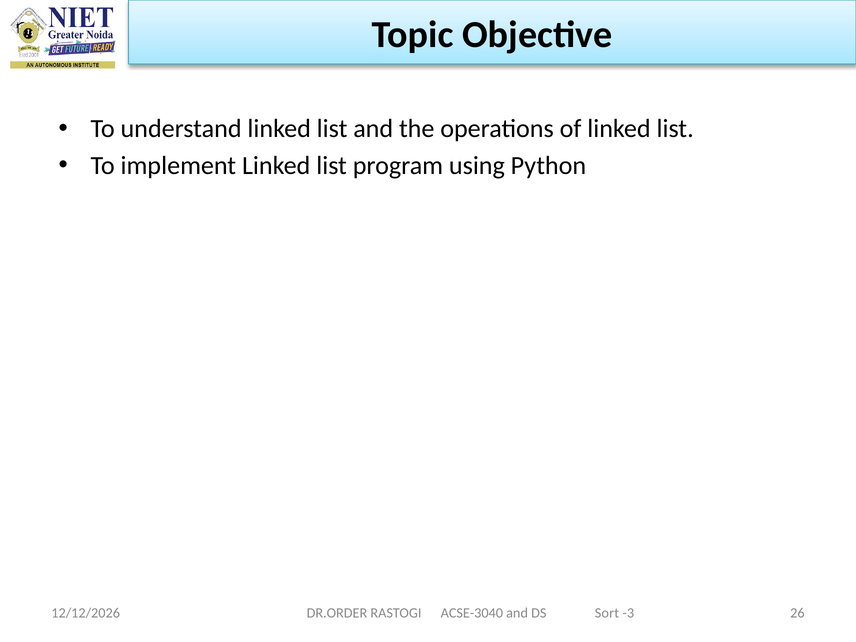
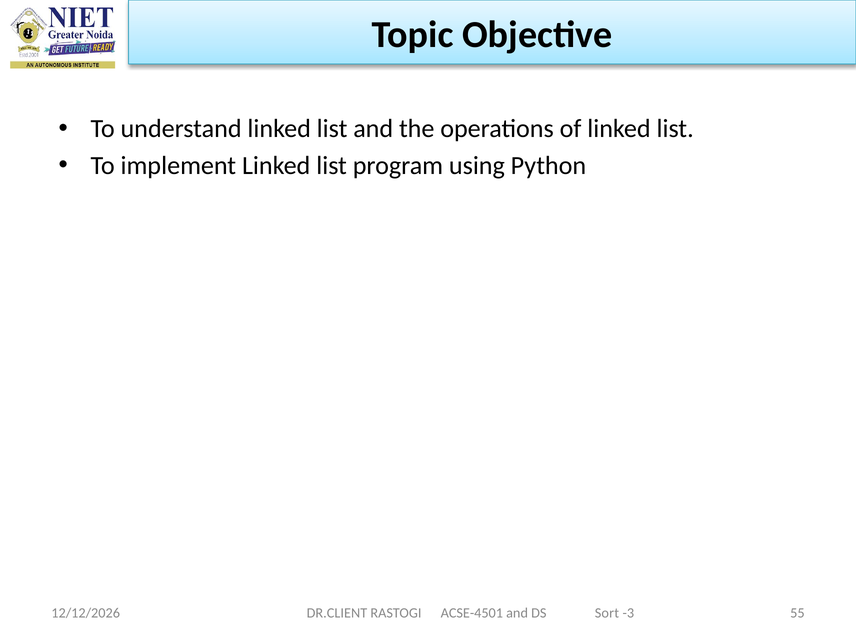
DR.ORDER: DR.ORDER -> DR.CLIENT
ACSE-3040: ACSE-3040 -> ACSE-4501
26: 26 -> 55
